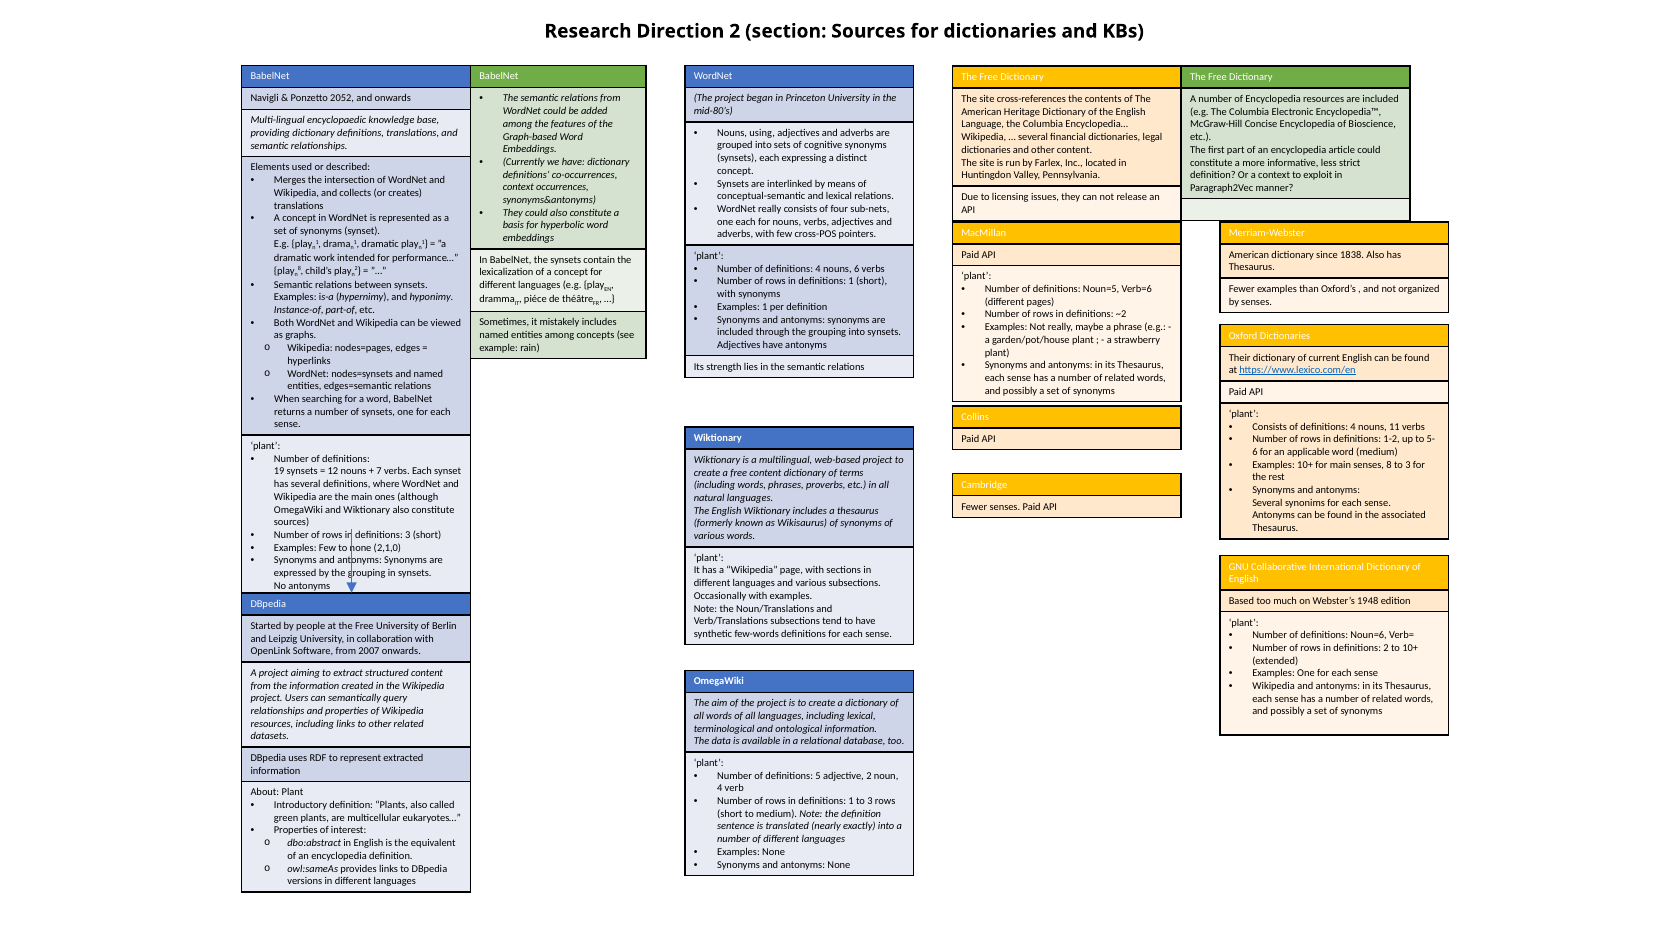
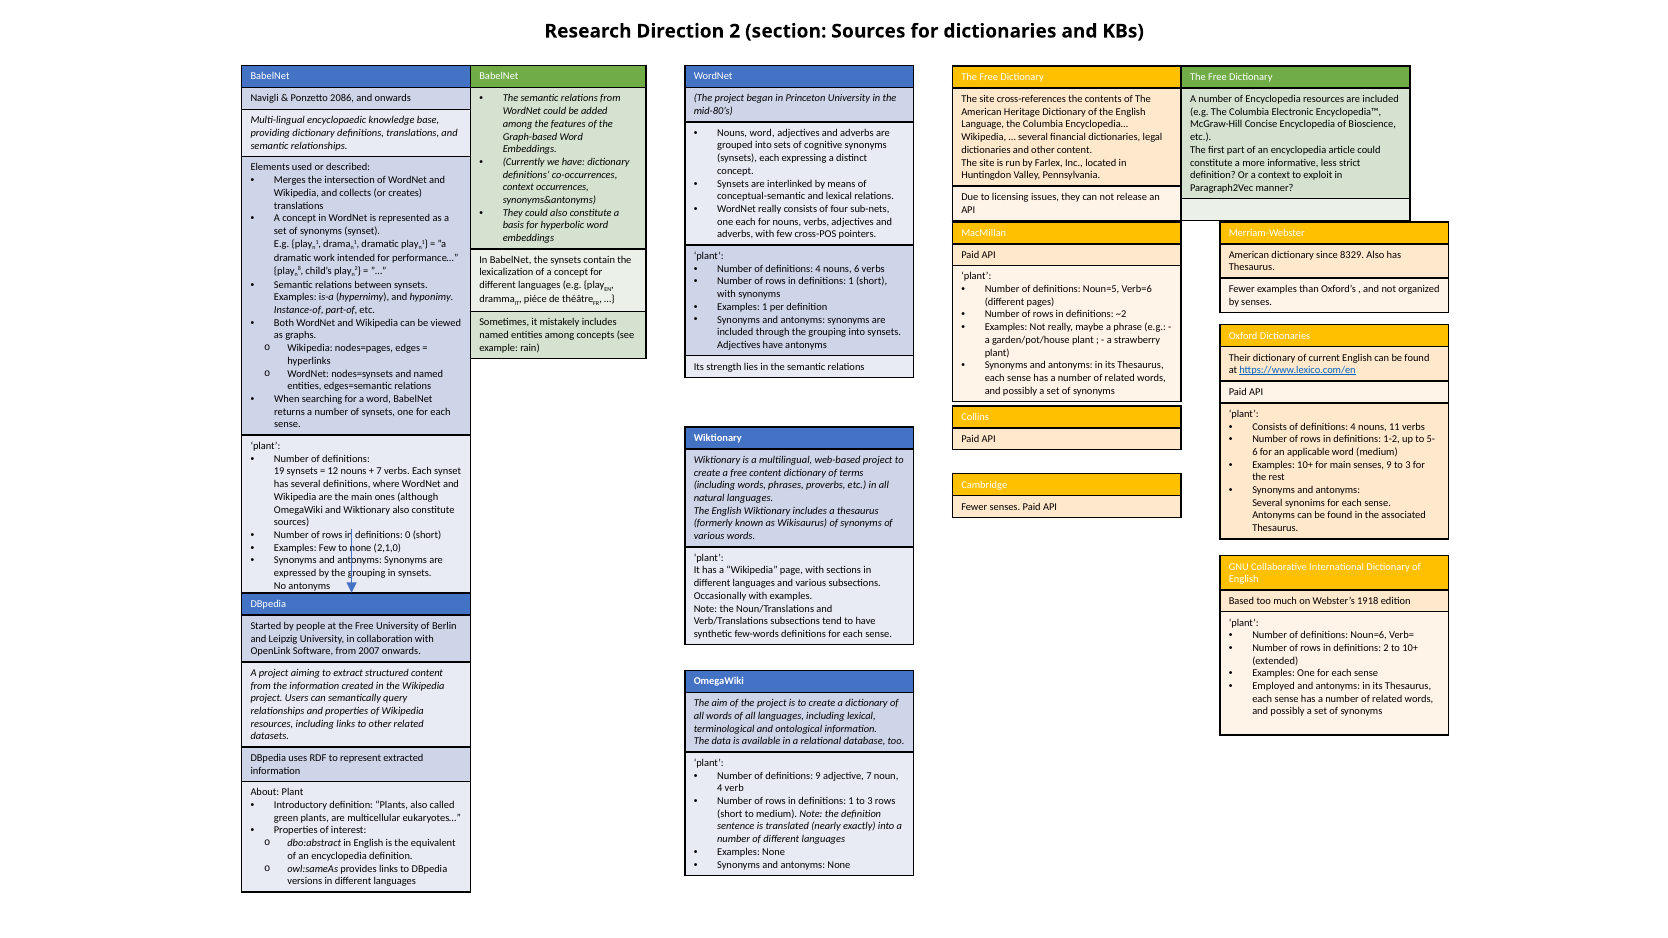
2052: 2052 -> 2086
Nouns using: using -> word
1838: 1838 -> 8329
senses 8: 8 -> 9
definitions 3: 3 -> 0
1948: 1948 -> 1918
Wikipedia at (1274, 686): Wikipedia -> Employed
definitions 5: 5 -> 9
adjective 2: 2 -> 7
